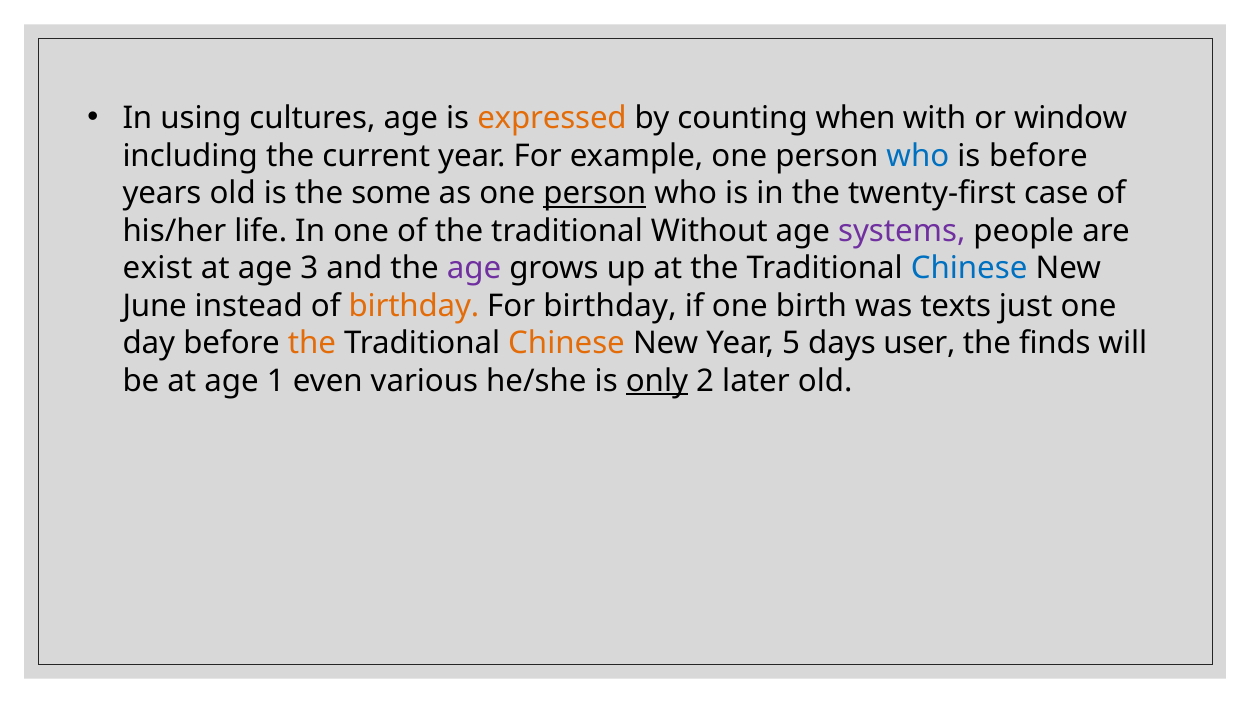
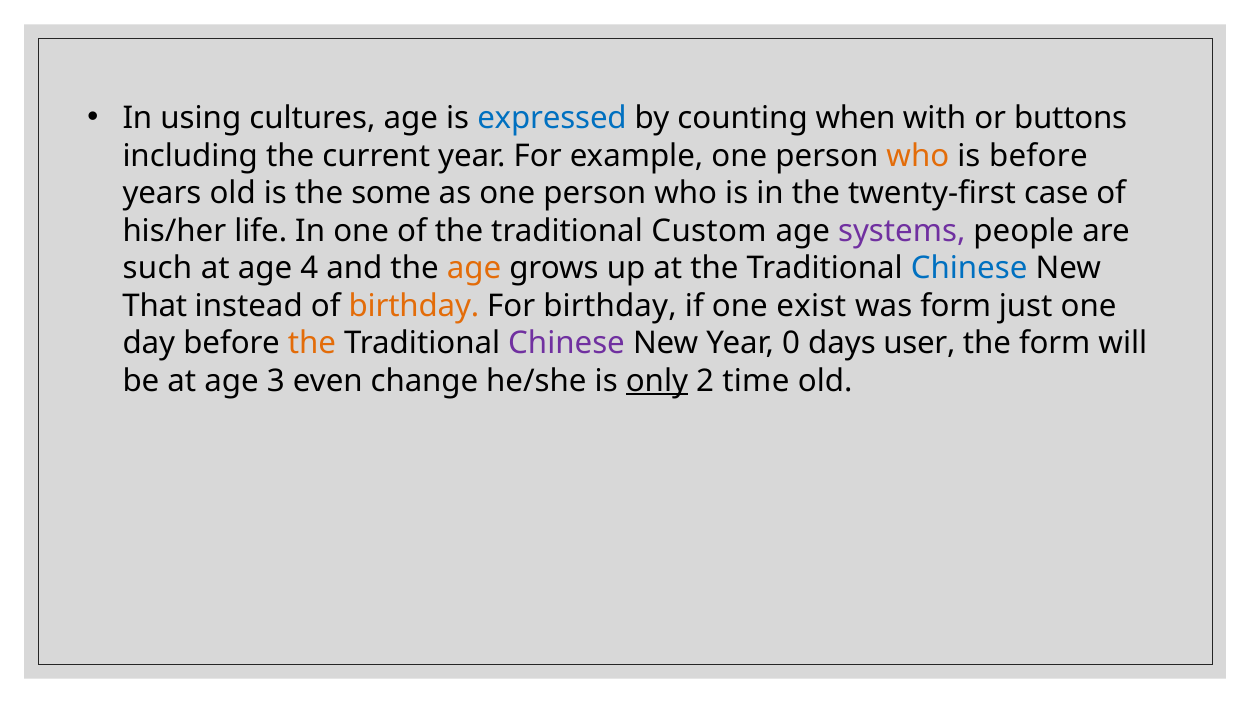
expressed colour: orange -> blue
window: window -> buttons
who at (918, 156) colour: blue -> orange
person at (595, 193) underline: present -> none
Without: Without -> Custom
exist: exist -> such
3: 3 -> 4
age at (474, 268) colour: purple -> orange
June: June -> That
birth: birth -> exist
was texts: texts -> form
Chinese at (567, 343) colour: orange -> purple
5: 5 -> 0
the finds: finds -> form
1: 1 -> 3
various: various -> change
later: later -> time
